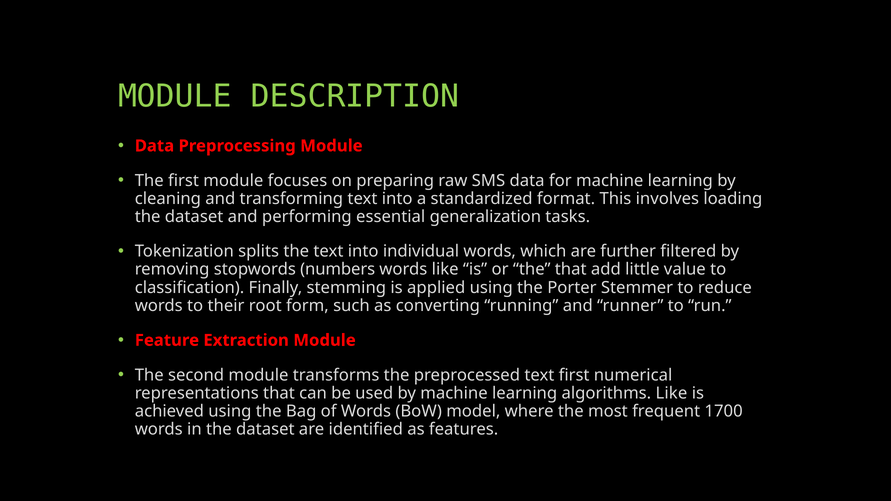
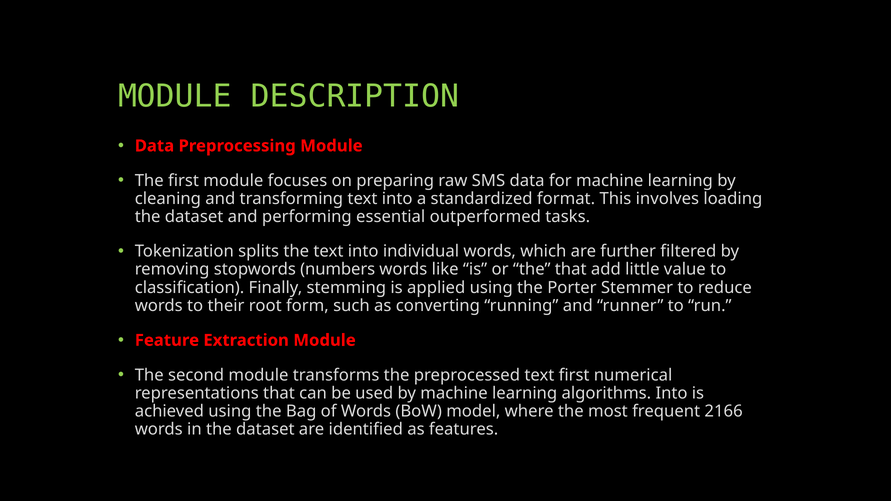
generalization: generalization -> outperformed
algorithms Like: Like -> Into
1700: 1700 -> 2166
